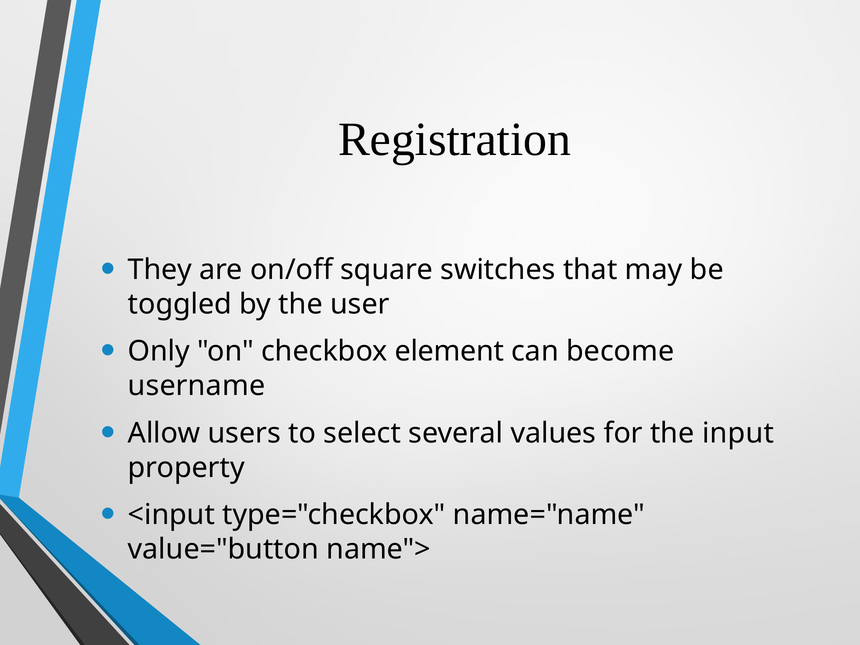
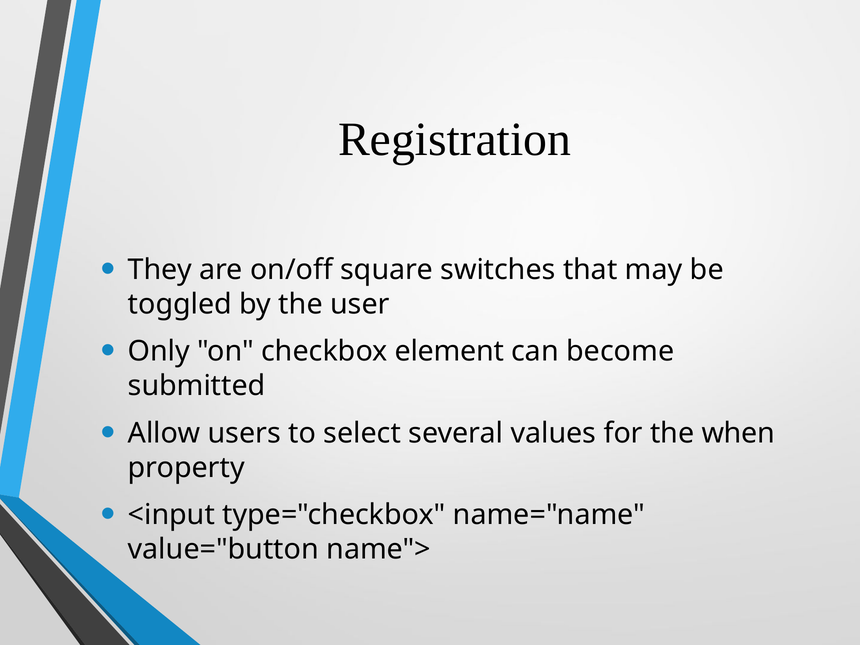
username: username -> submitted
input: input -> when
